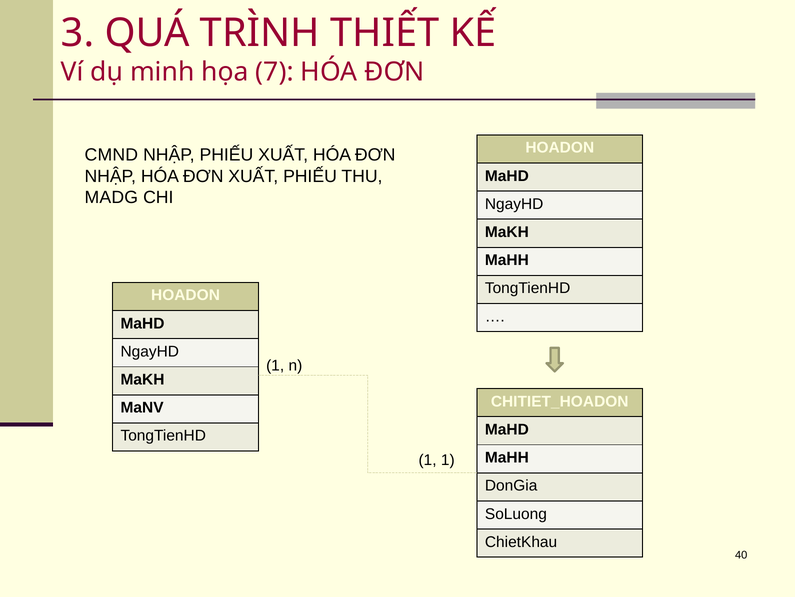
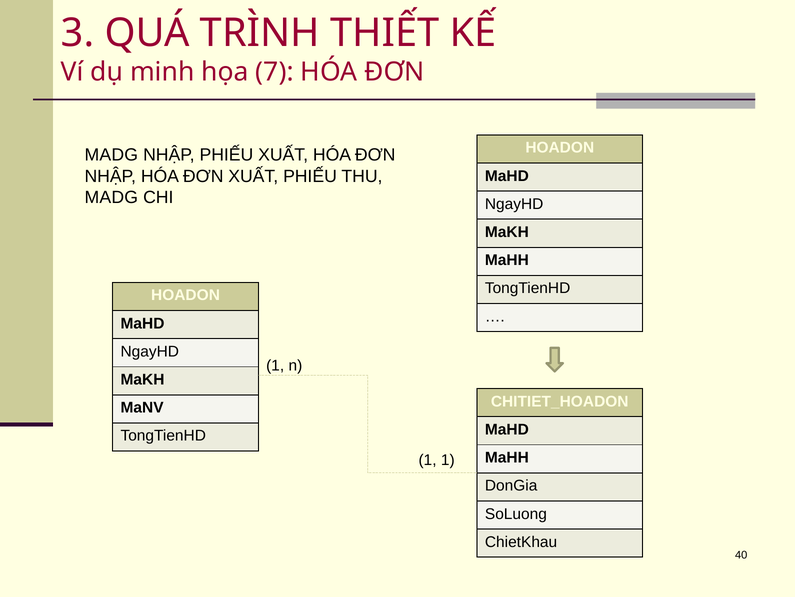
CMND at (111, 155): CMND -> MADG
